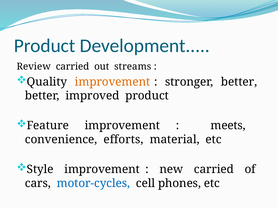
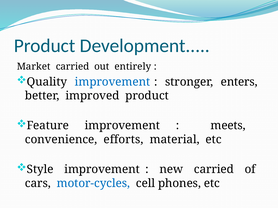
Review: Review -> Market
streams: streams -> entirely
improvement at (113, 82) colour: orange -> blue
stronger better: better -> enters
